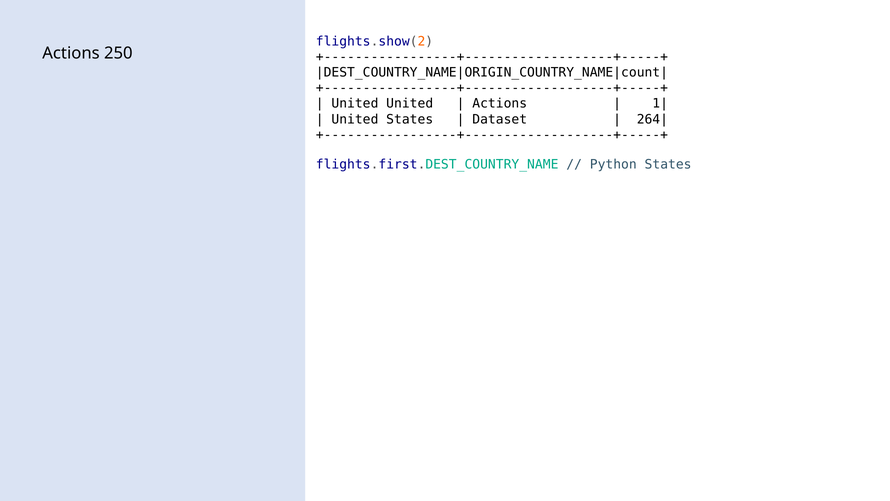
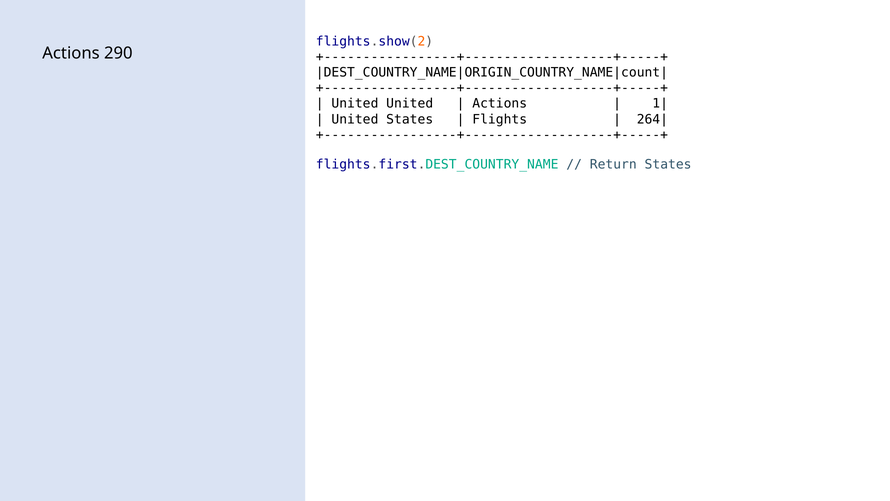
250: 250 -> 290
Dataset: Dataset -> Flights
Python: Python -> Return
